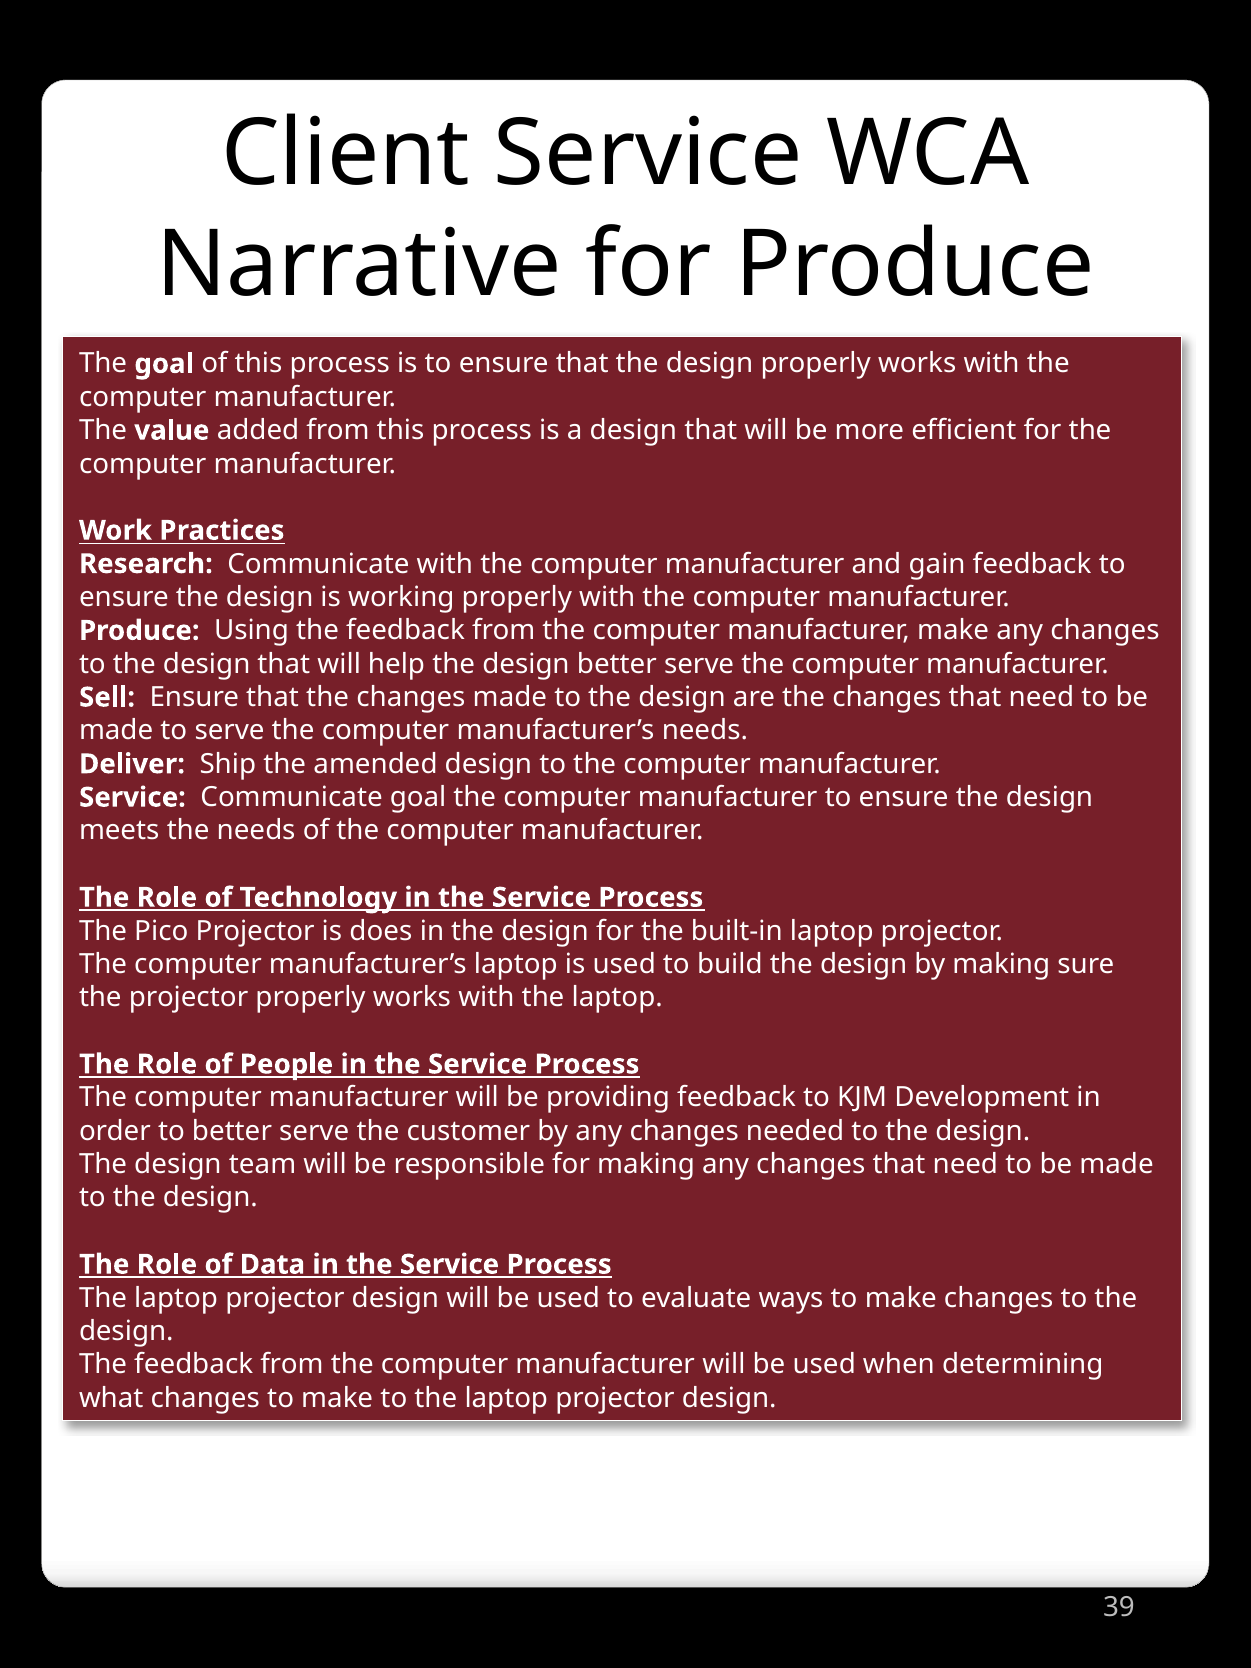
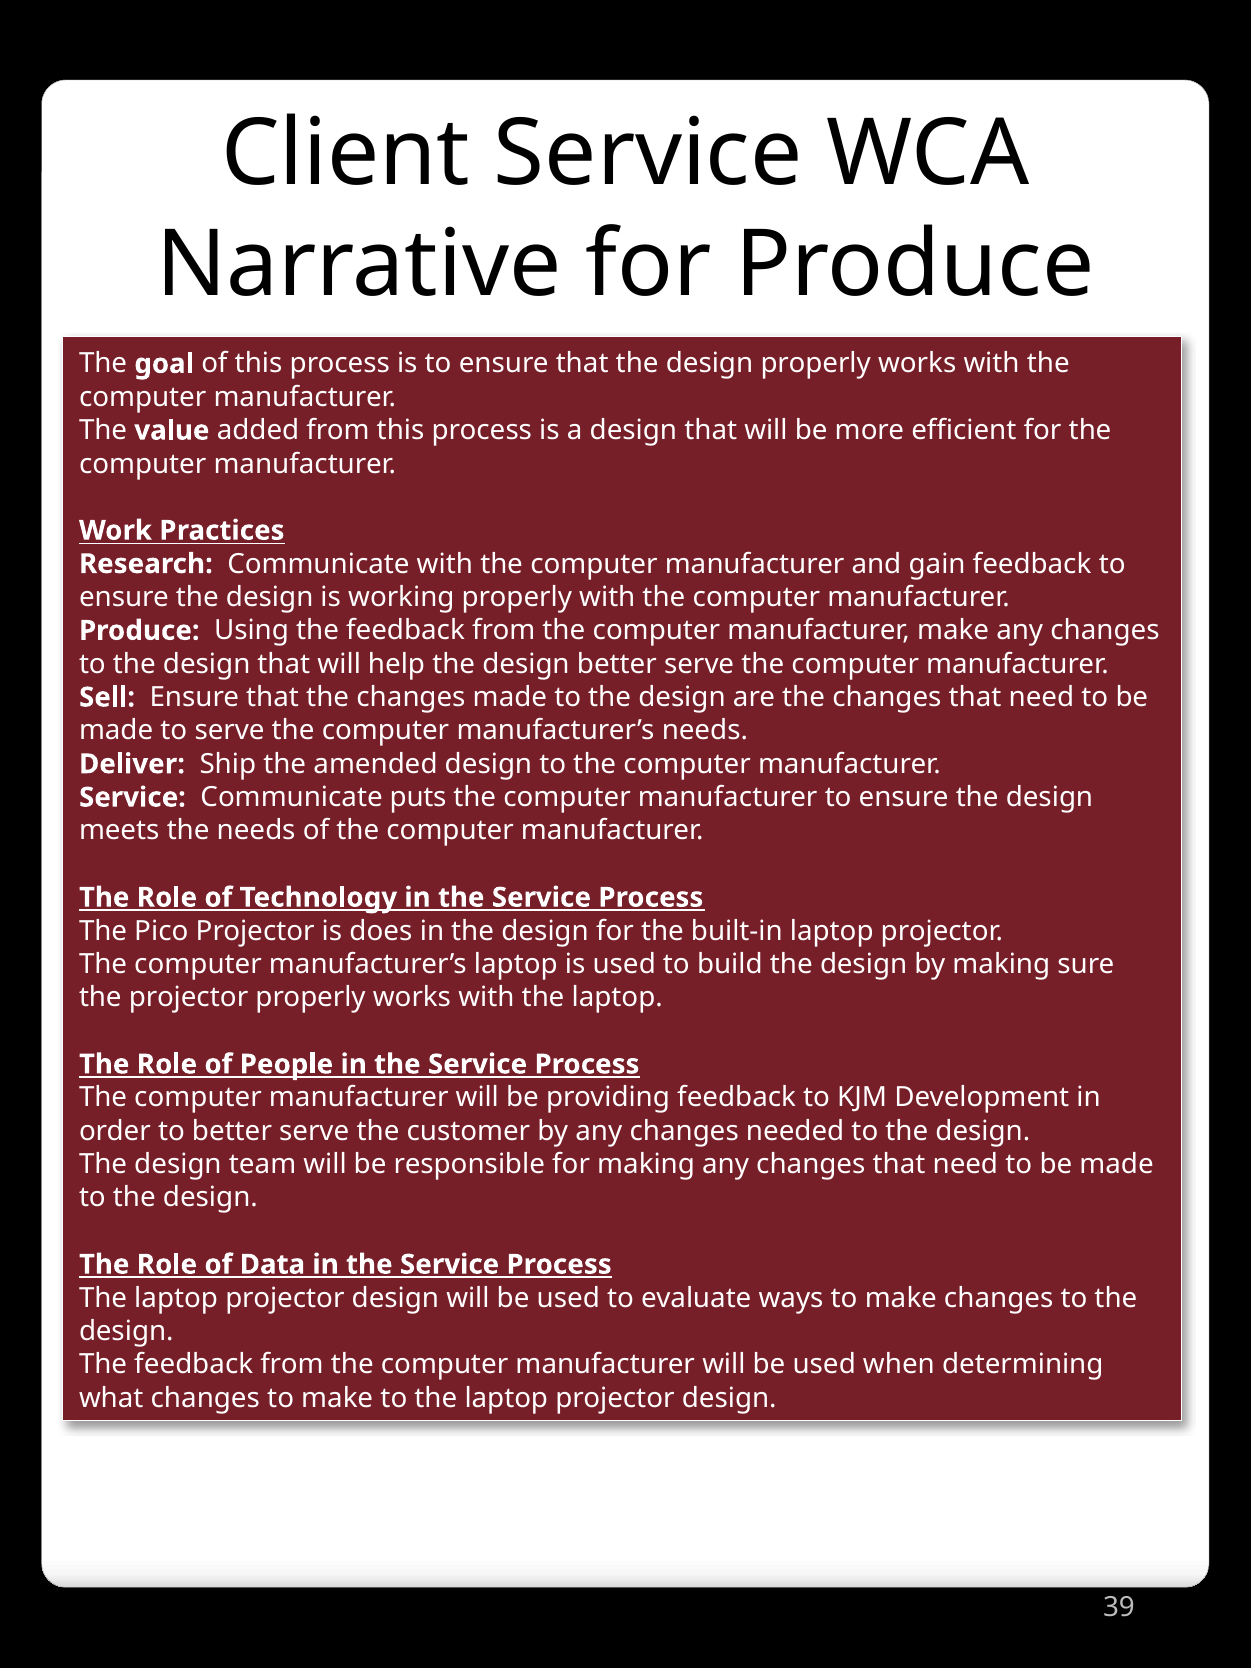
Communicate goal: goal -> puts
